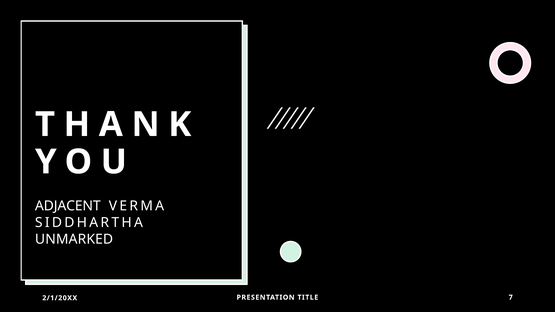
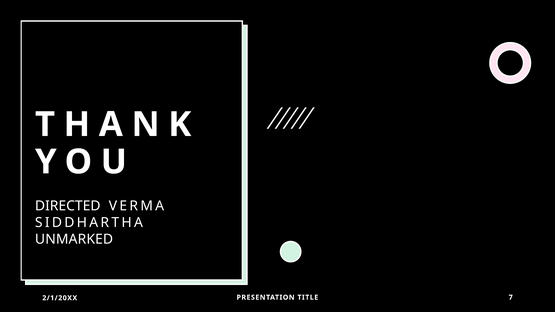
ADJACENT: ADJACENT -> DIRECTED
